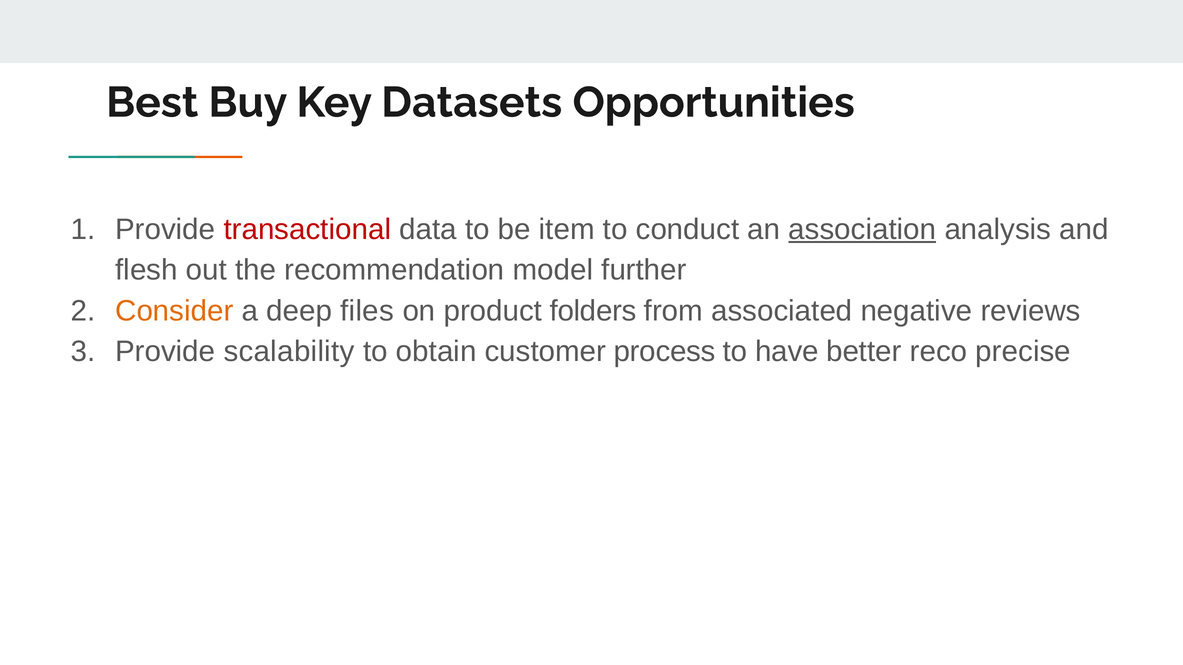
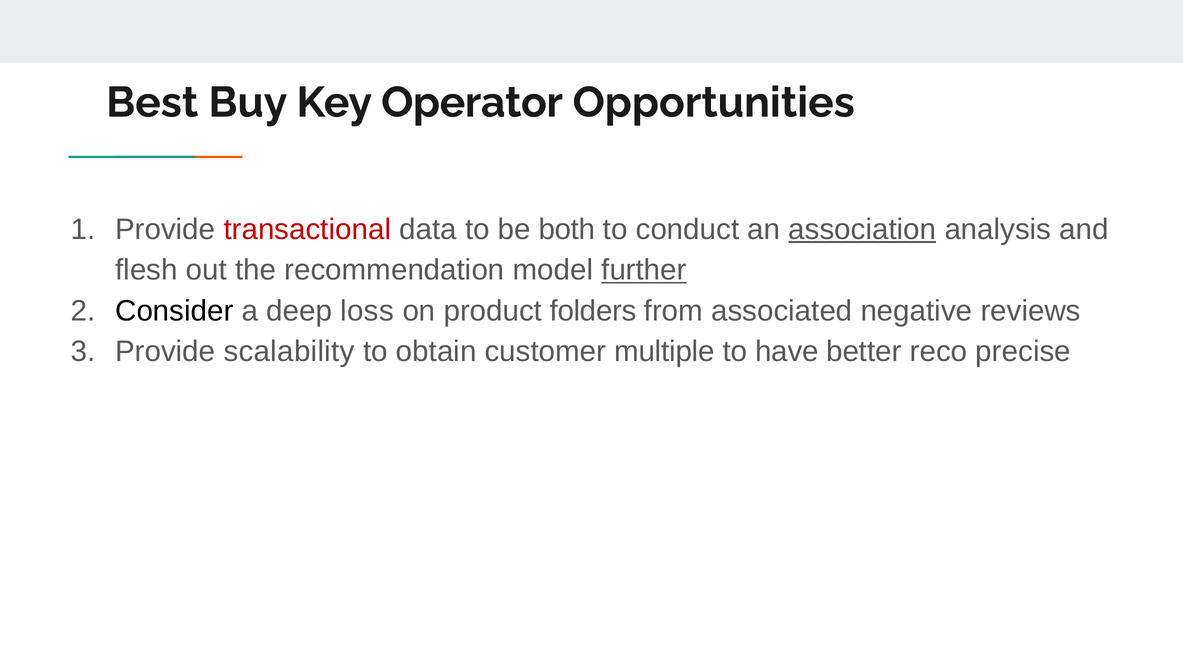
Datasets: Datasets -> Operator
item: item -> both
further underline: none -> present
Consider colour: orange -> black
files: files -> loss
process: process -> multiple
